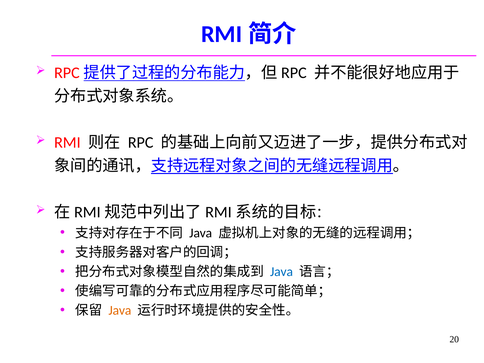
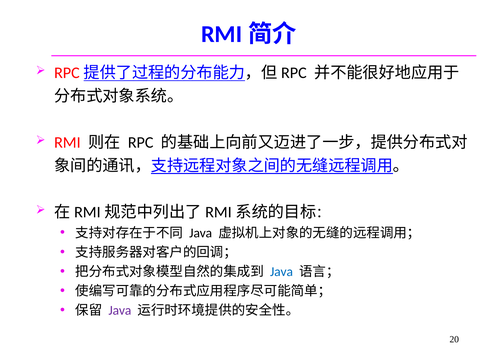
Java at (120, 310) colour: orange -> purple
